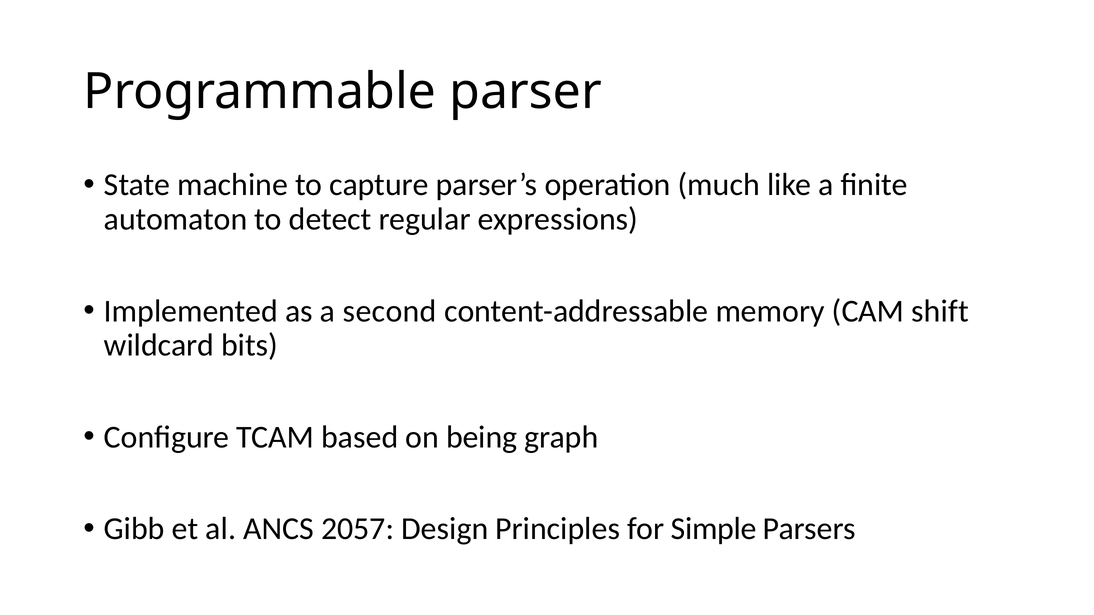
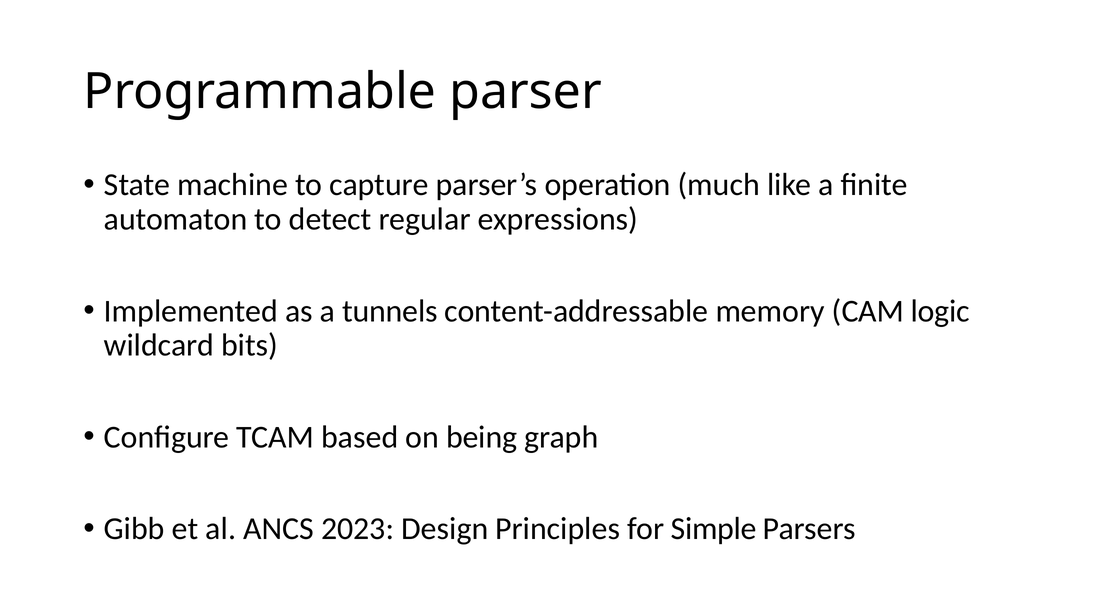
second: second -> tunnels
shift: shift -> logic
2057: 2057 -> 2023
